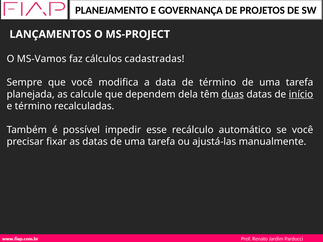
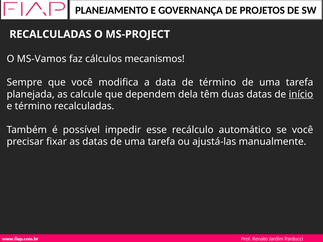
LANÇAMENTOS at (50, 34): LANÇAMENTOS -> RECALCULADAS
cadastradas: cadastradas -> mecanismos
duas underline: present -> none
